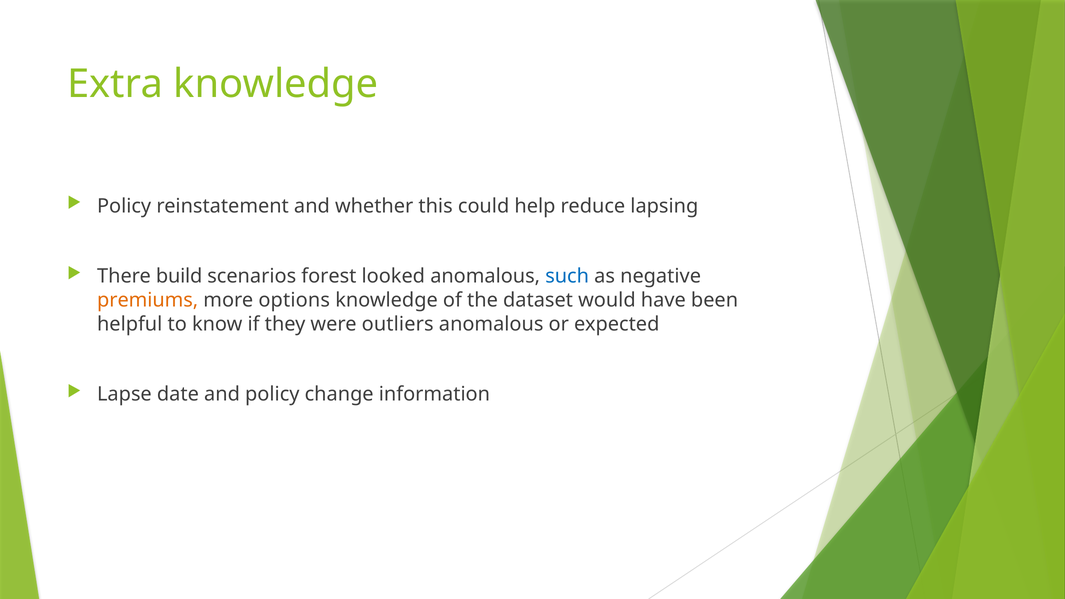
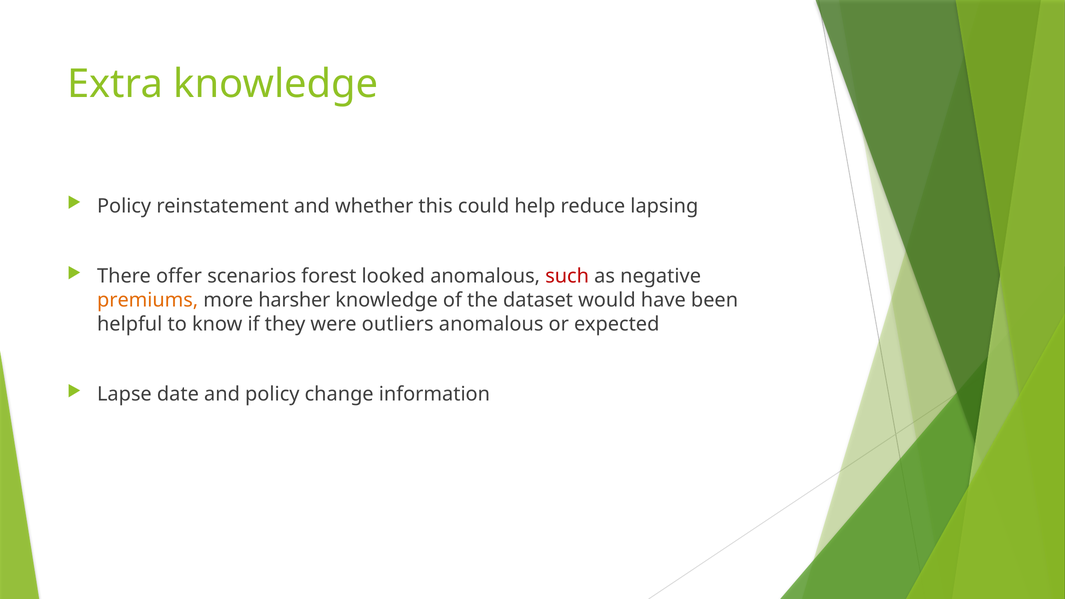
build: build -> offer
such colour: blue -> red
options: options -> harsher
